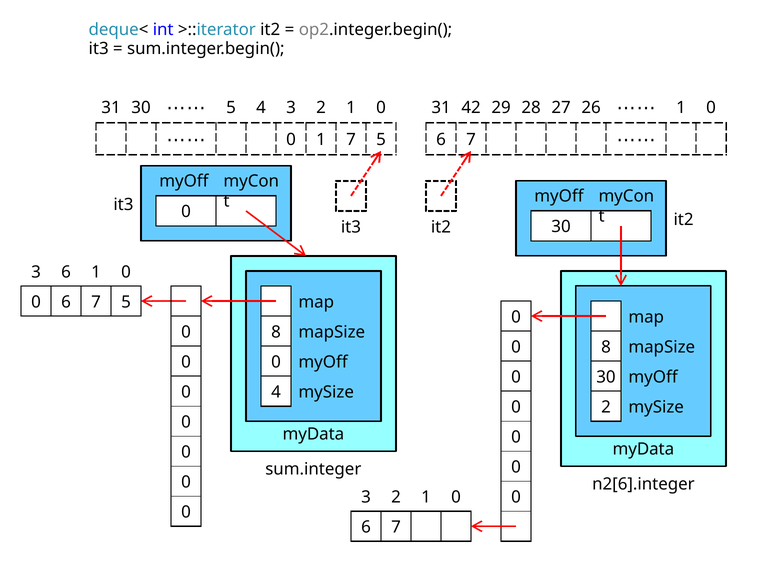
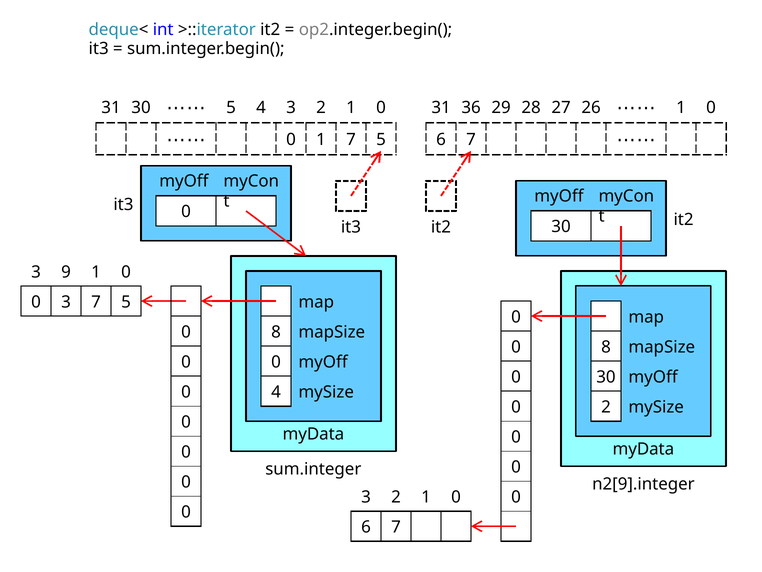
42: 42 -> 36
3 6: 6 -> 9
6 at (66, 302): 6 -> 3
n2[6].integer: n2[6].integer -> n2[9].integer
